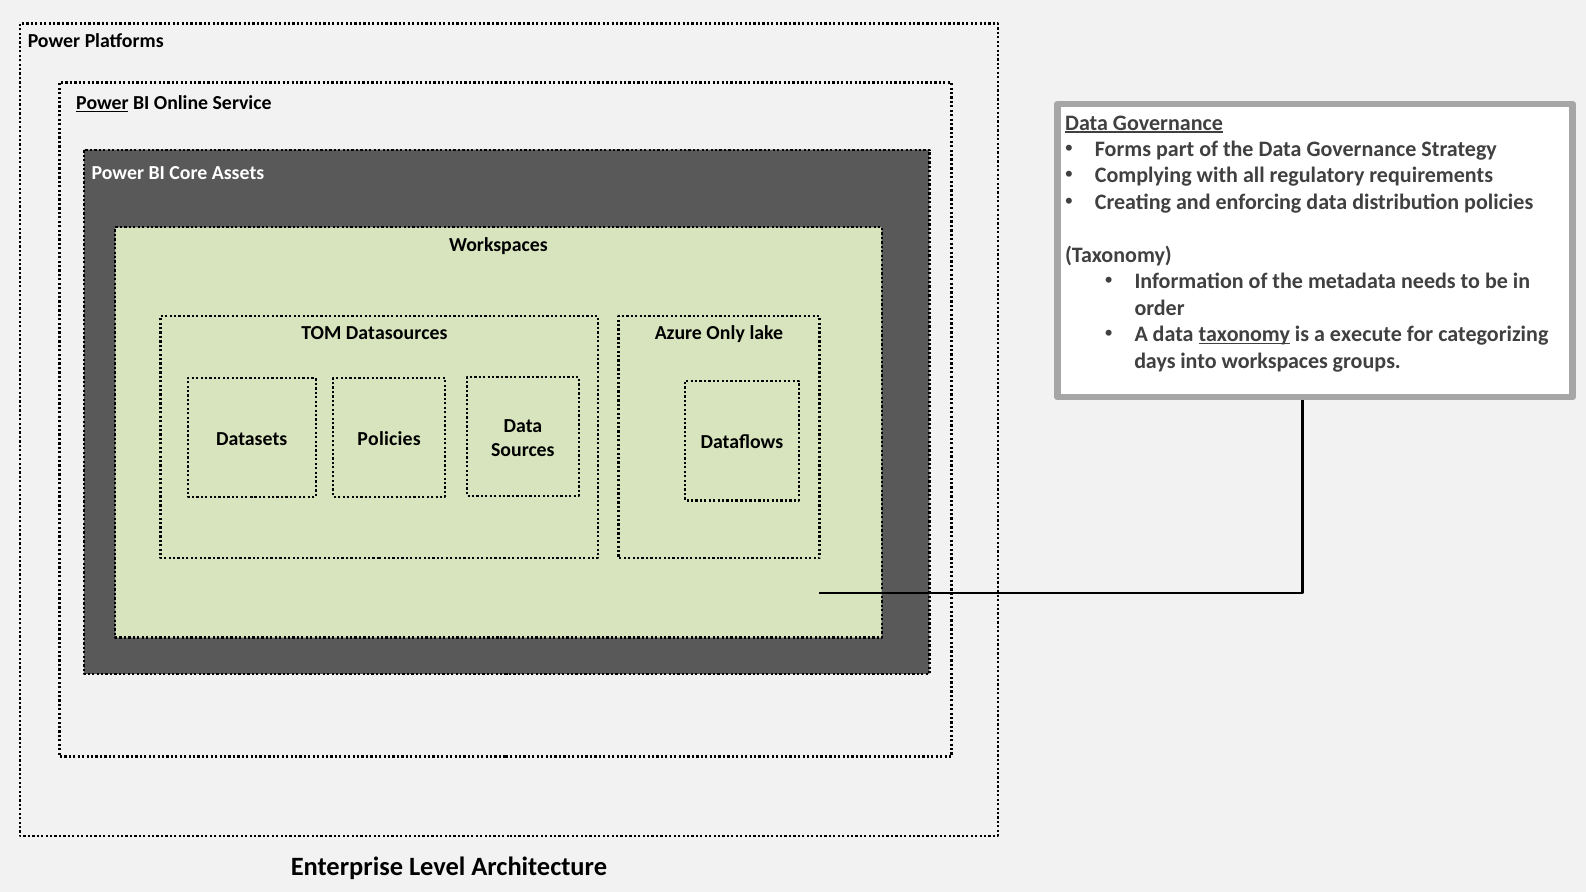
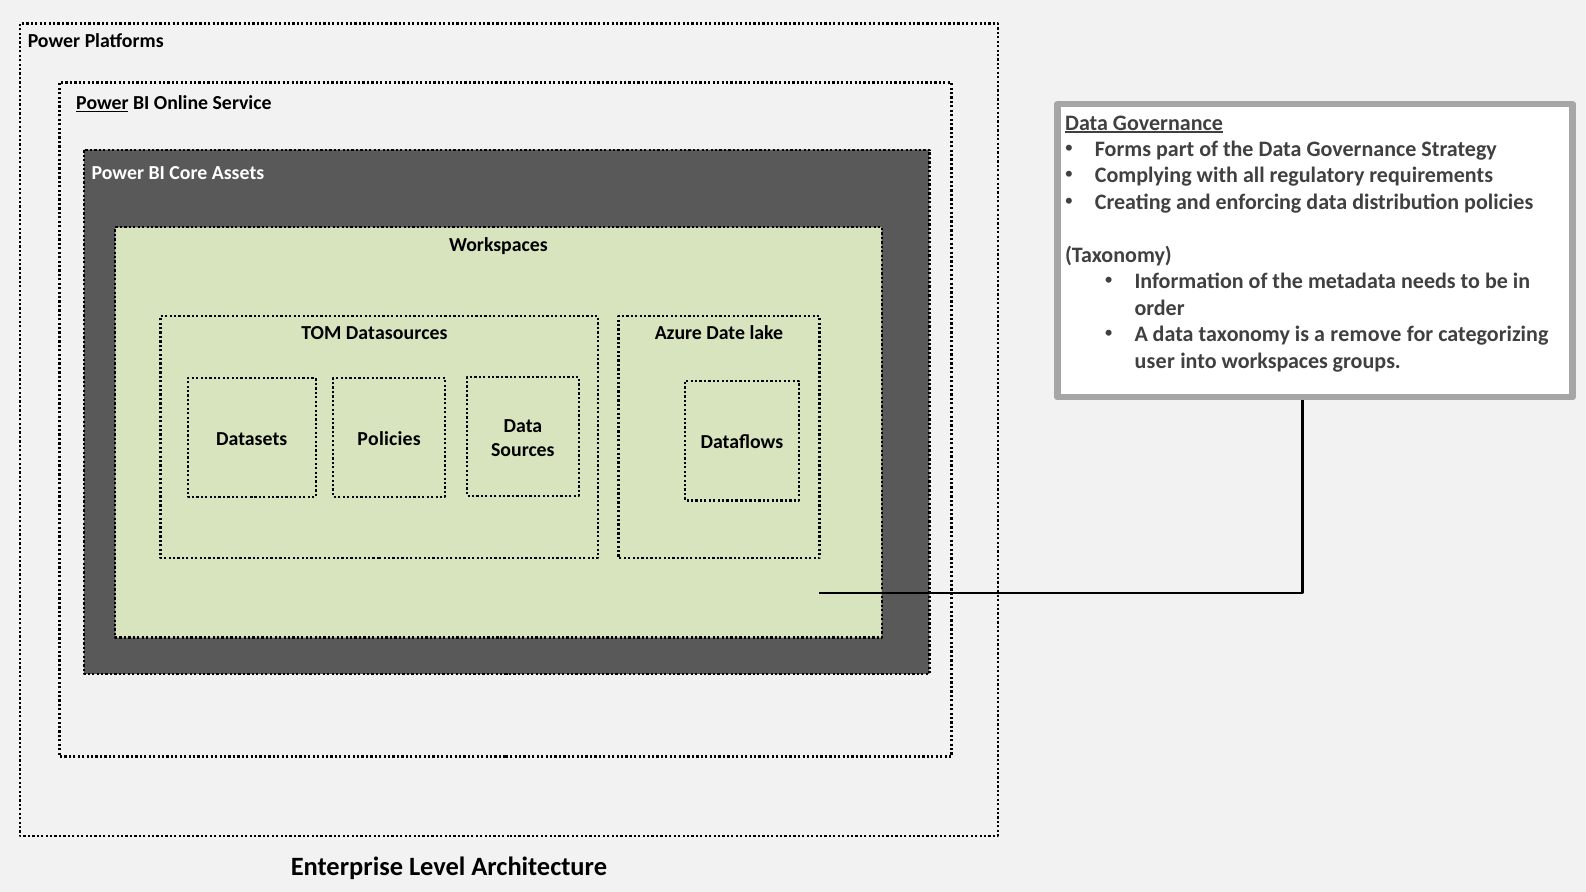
taxonomy at (1244, 334) underline: present -> none
execute: execute -> remove
Only: Only -> Date
days: days -> user
